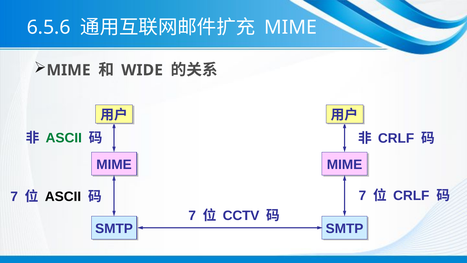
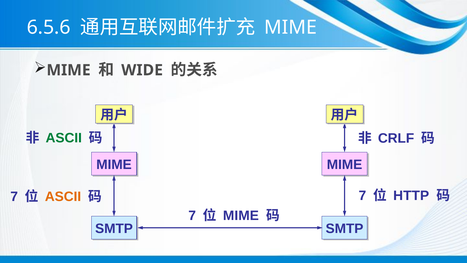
CRLF at (411, 196): CRLF -> HTTP
ASCII at (63, 196) colour: black -> orange
CCTV at (241, 216): CCTV -> MIME
